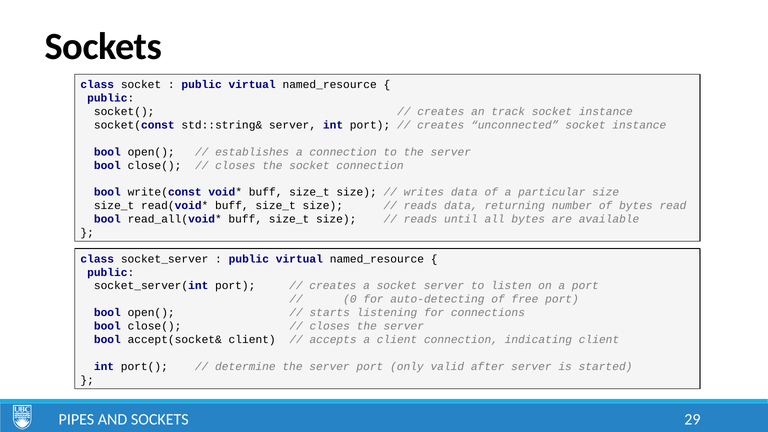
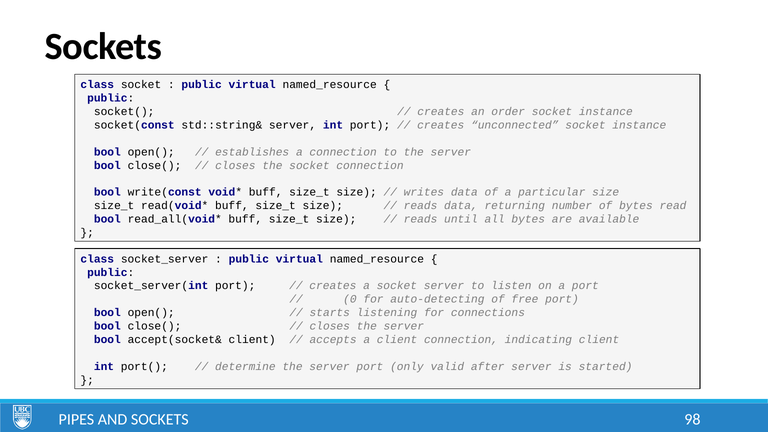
track: track -> order
29: 29 -> 98
